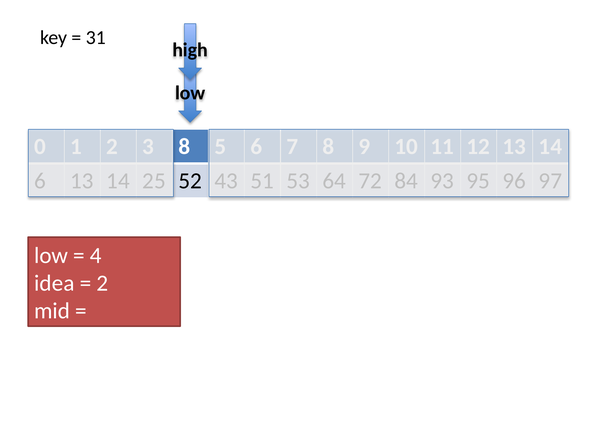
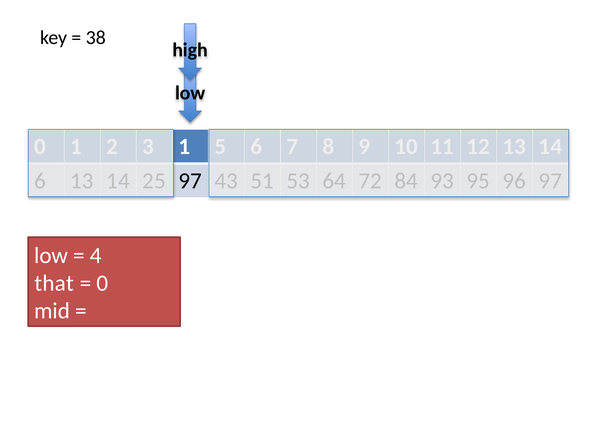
31: 31 -> 38
8 at (184, 147): 8 -> 1
52 at (190, 181): 52 -> 97
idea: idea -> that
2 at (102, 283): 2 -> 0
